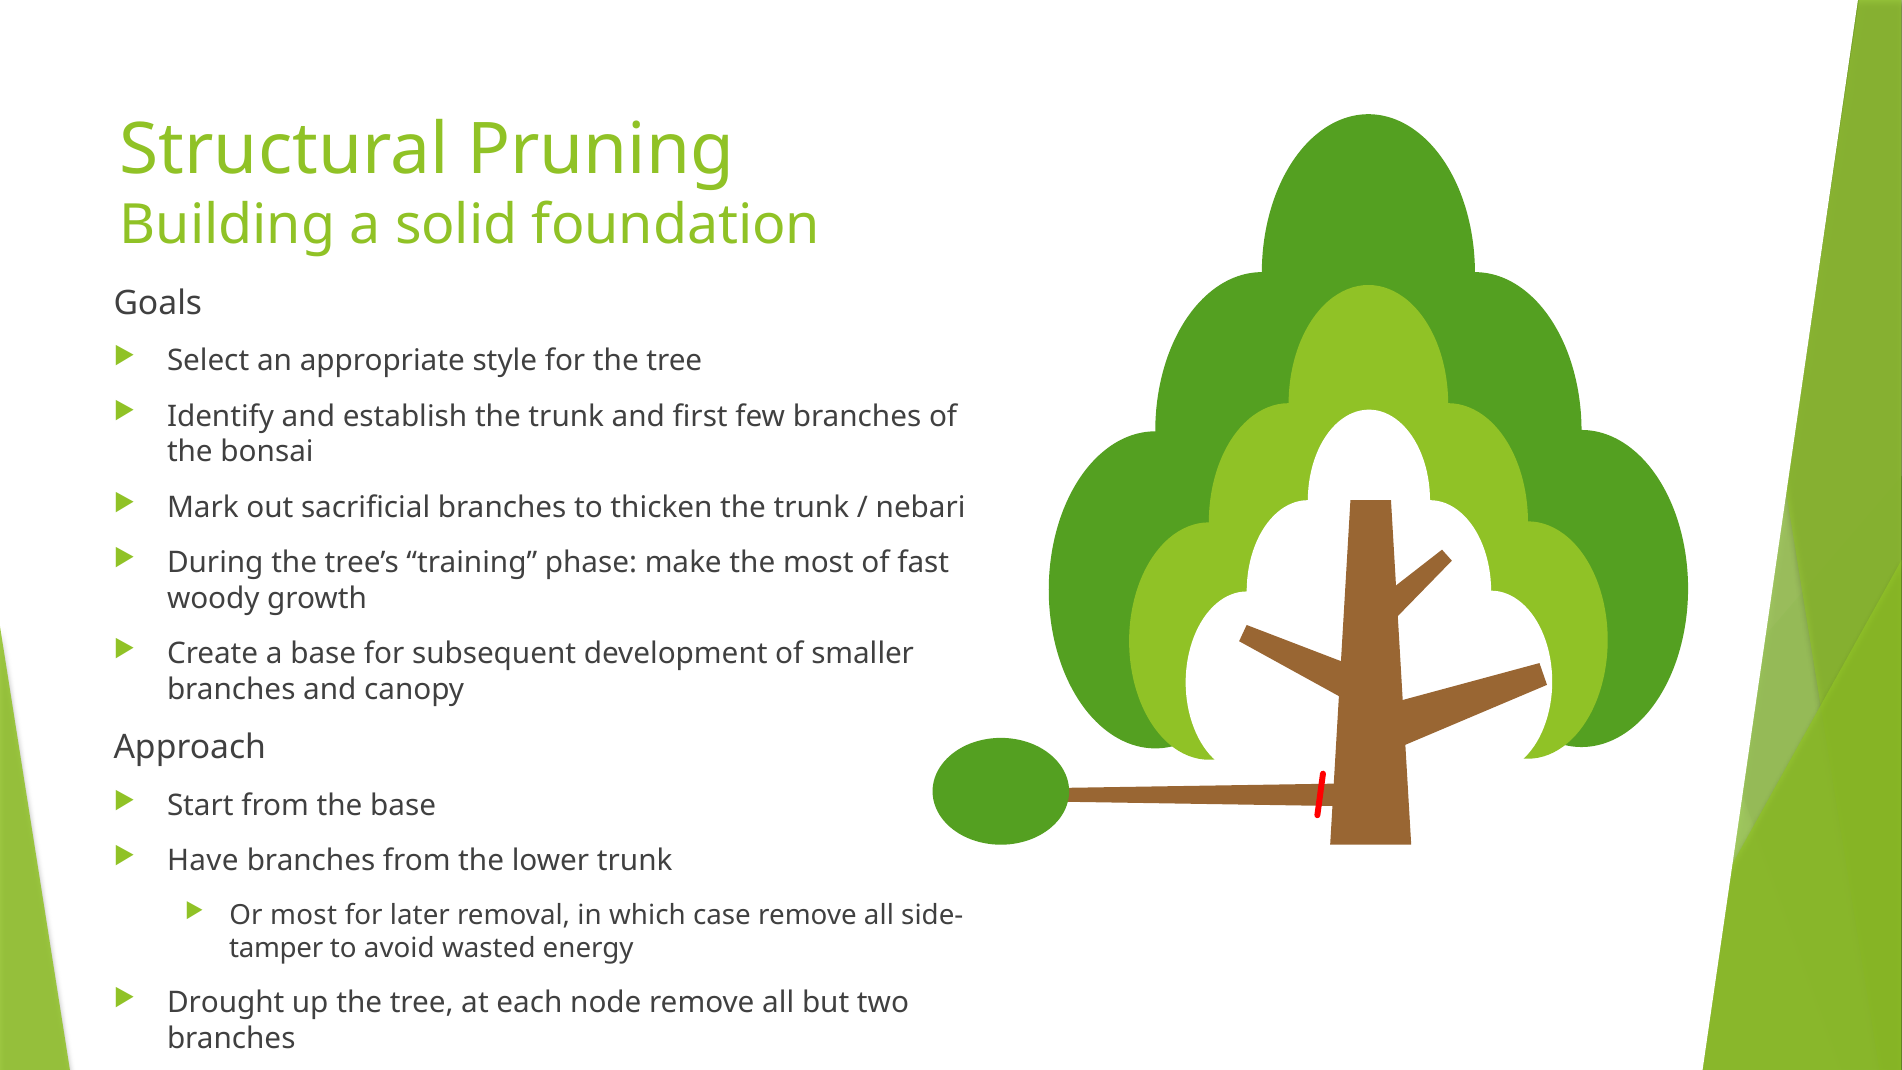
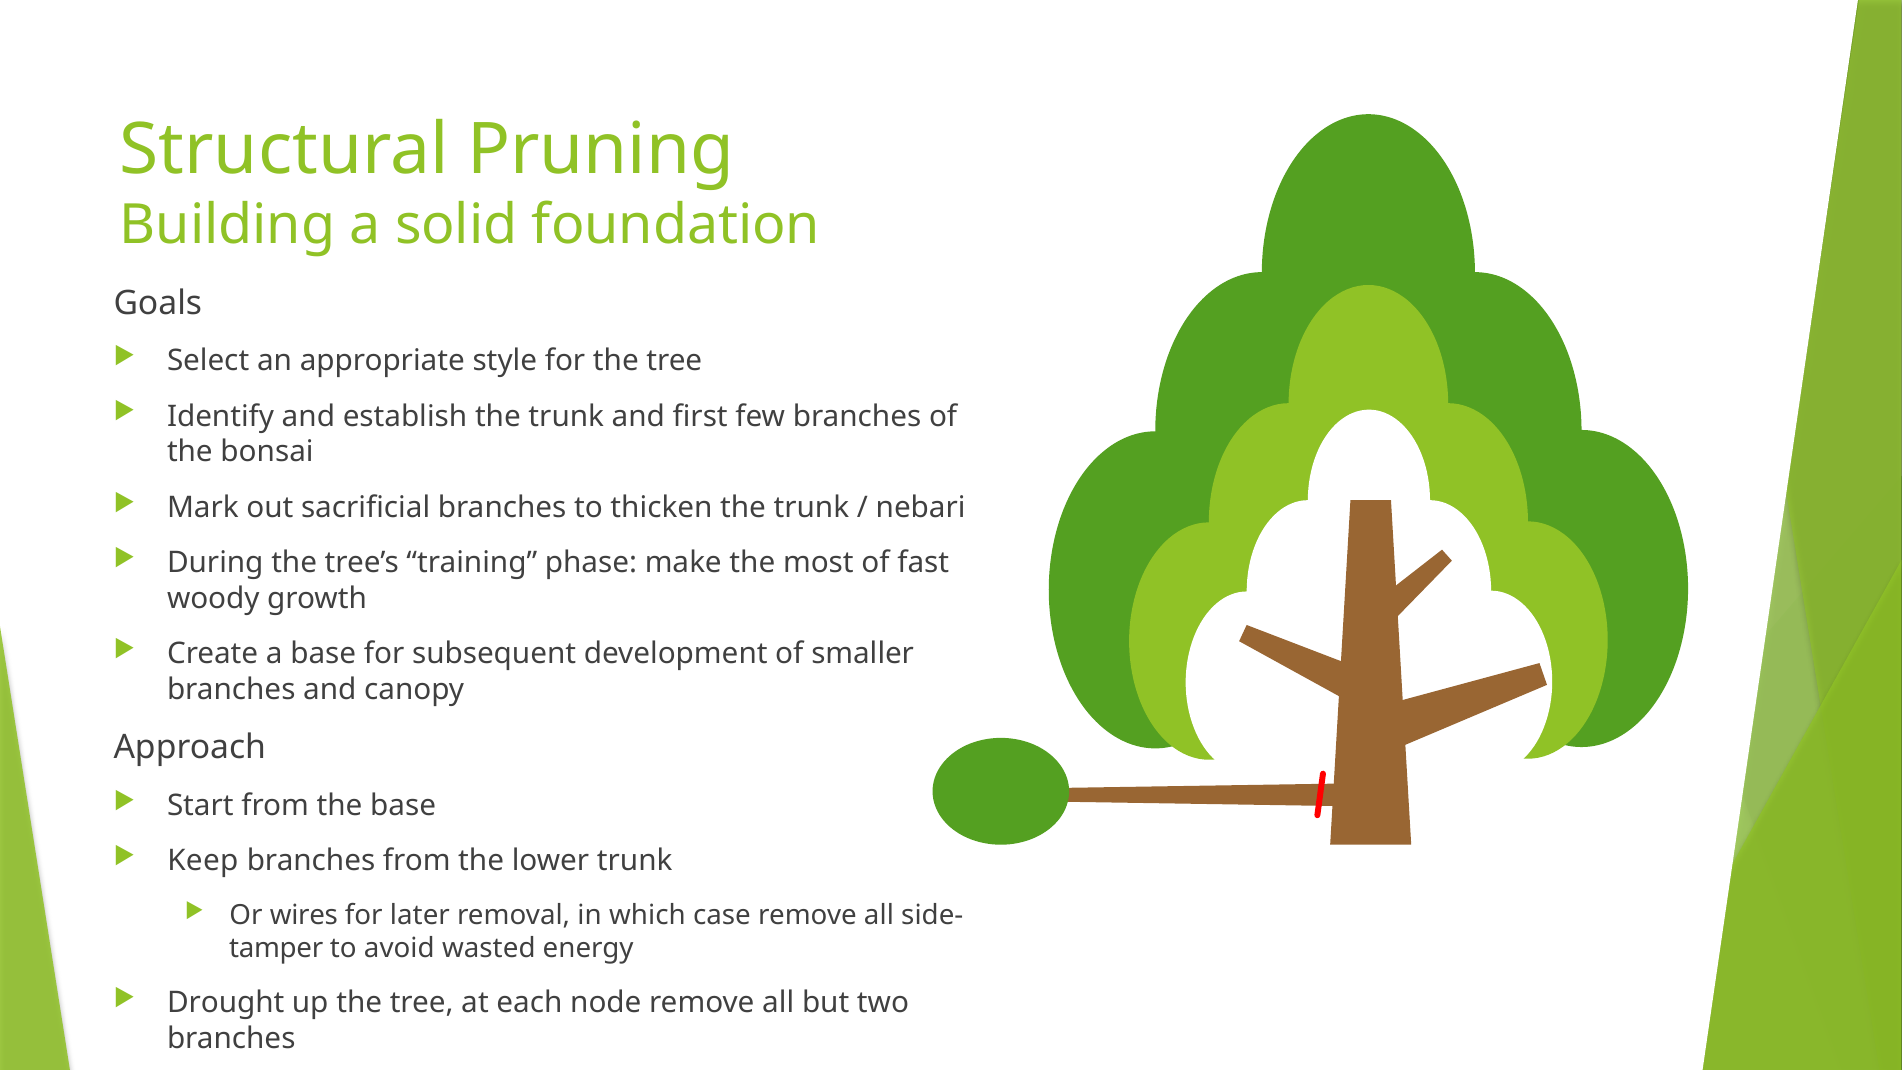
Have: Have -> Keep
Or most: most -> wires
